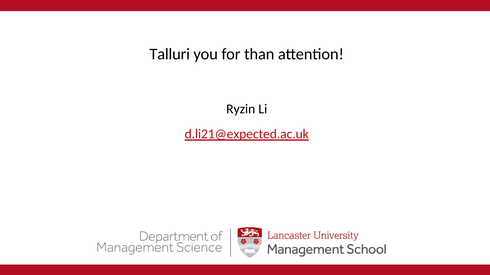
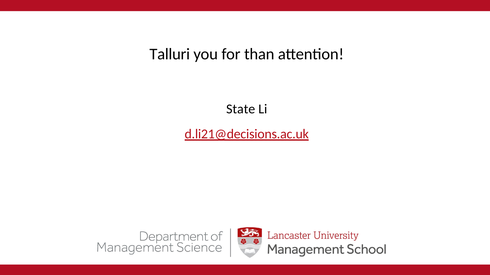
Ryzin: Ryzin -> State
d.li21@expected.ac.uk: d.li21@expected.ac.uk -> d.li21@decisions.ac.uk
